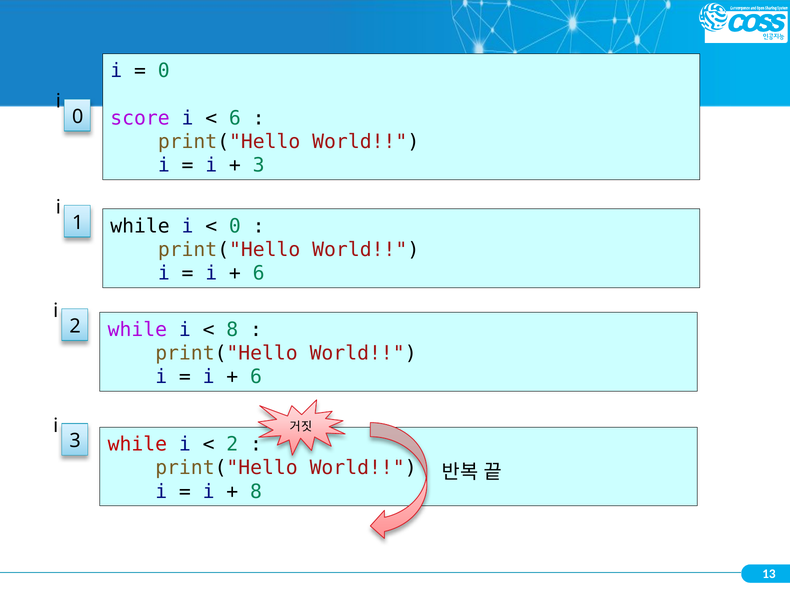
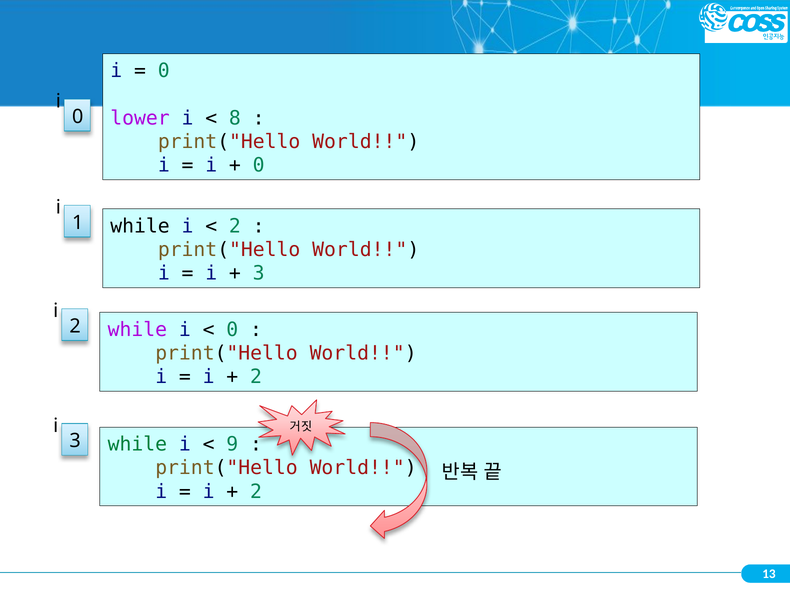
score: score -> lower
6 at (235, 118): 6 -> 8
3 at (259, 166): 3 -> 0
0 at (235, 226): 0 -> 2
6 at (259, 274): 6 -> 3
8 at (232, 330): 8 -> 0
6 at (256, 377): 6 -> 2
while at (137, 445) colour: red -> green
2 at (232, 445): 2 -> 9
8 at (256, 492): 8 -> 2
